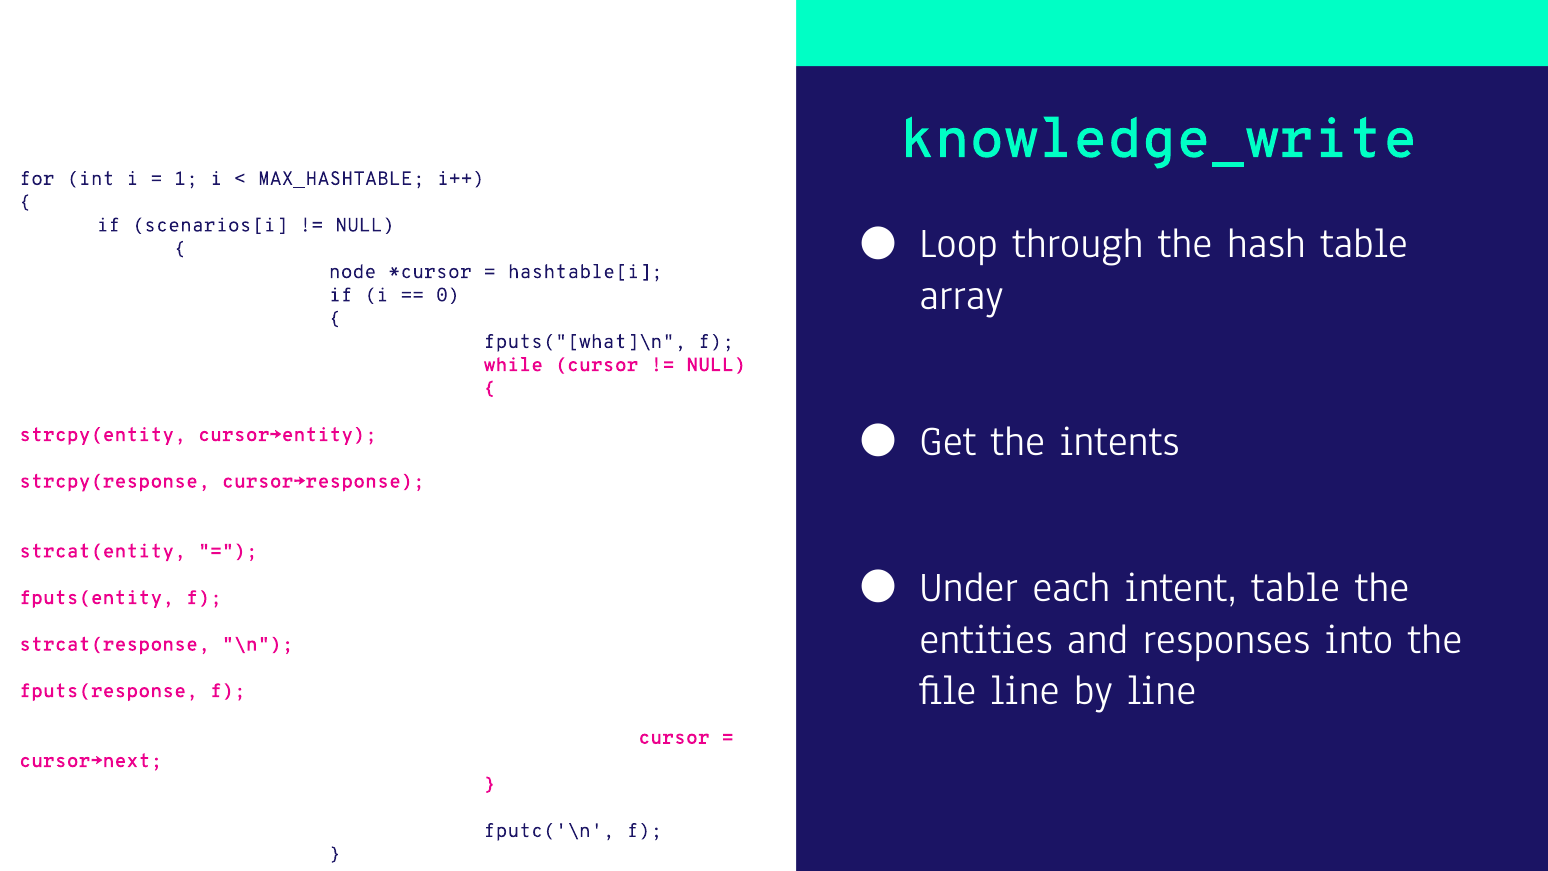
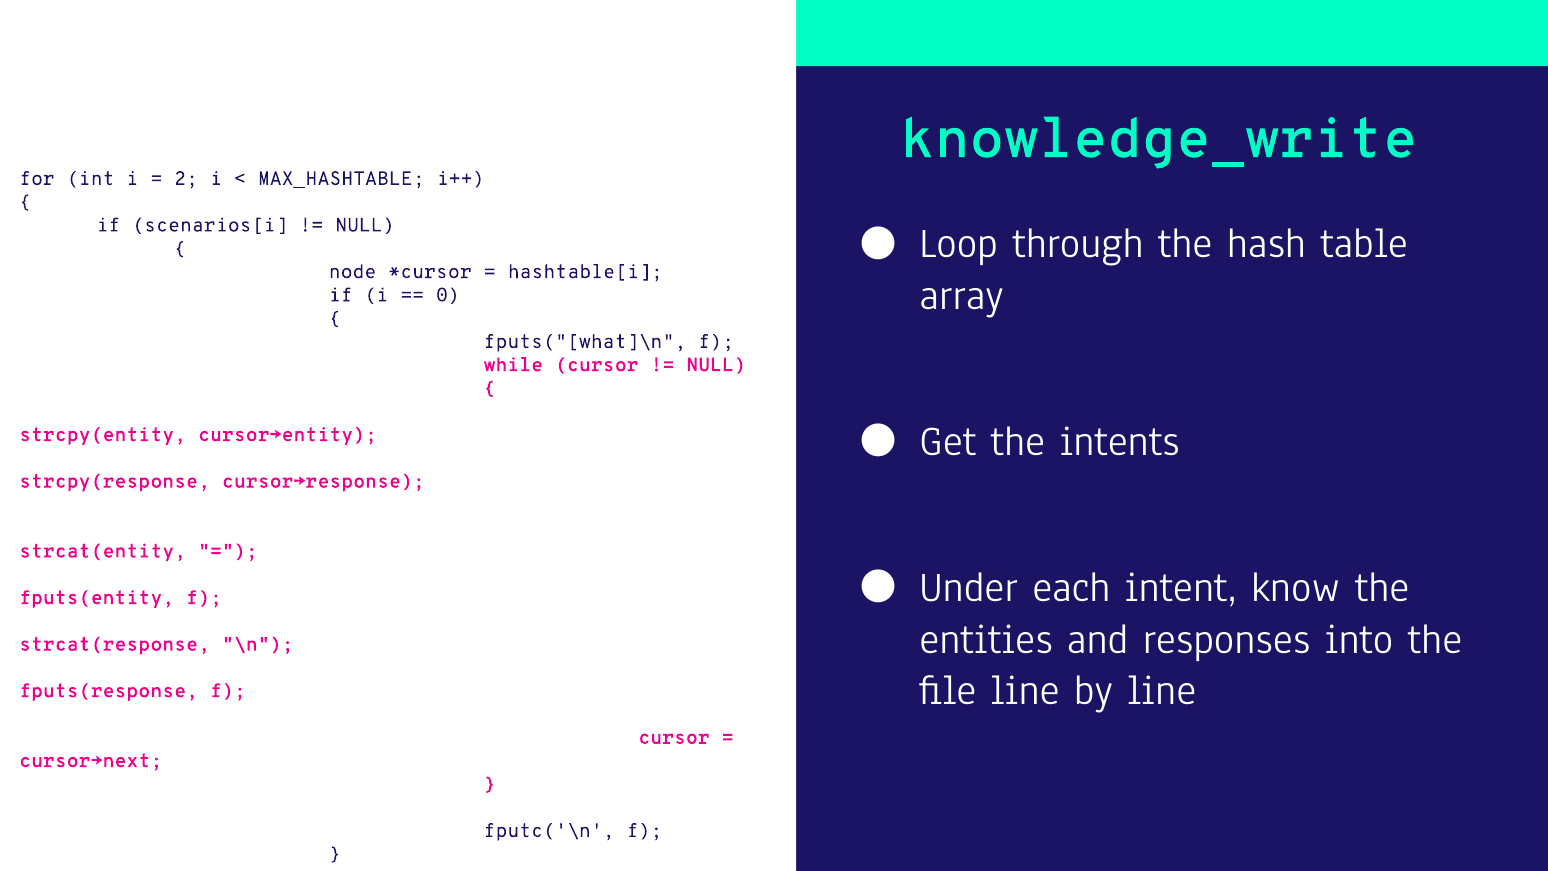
1: 1 -> 2
intent table: table -> know
